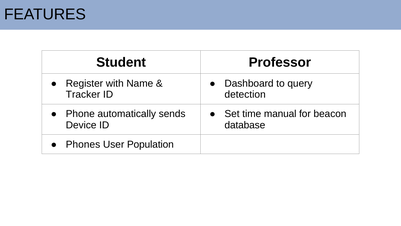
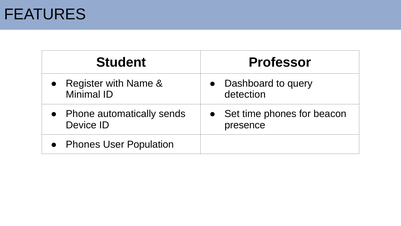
Tracker: Tracker -> Minimal
time manual: manual -> phones
database: database -> presence
